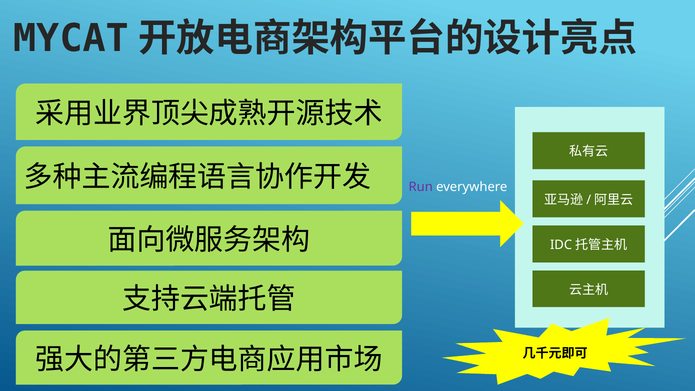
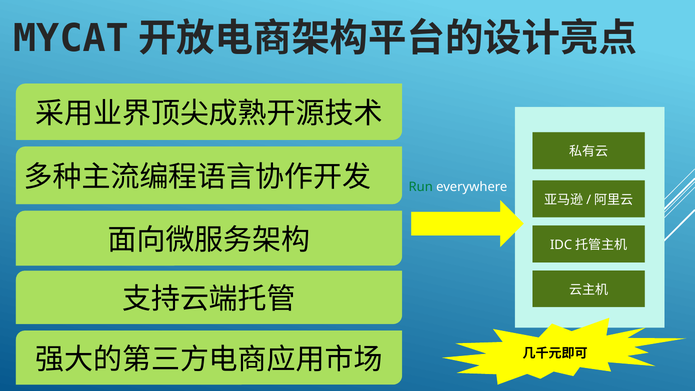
Run colour: purple -> green
